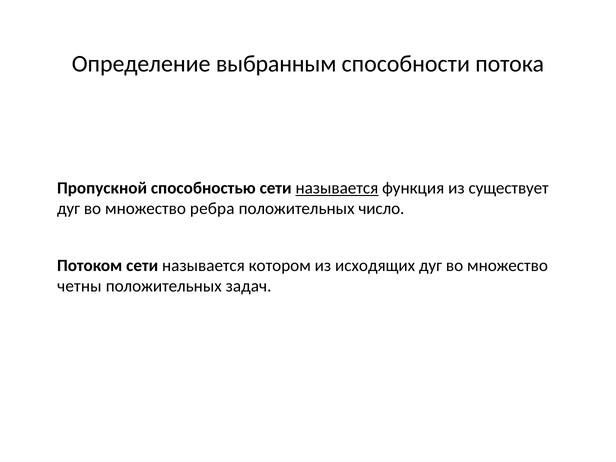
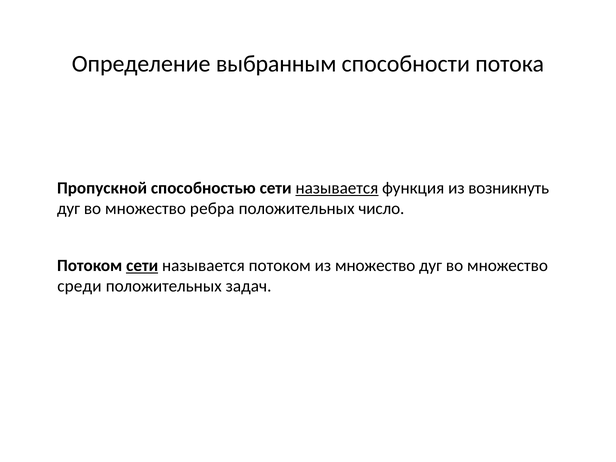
существует: существует -> возникнуть
сети at (142, 266) underline: none -> present
называется котором: котором -> потоком
из исходящих: исходящих -> множество
четны: четны -> среди
